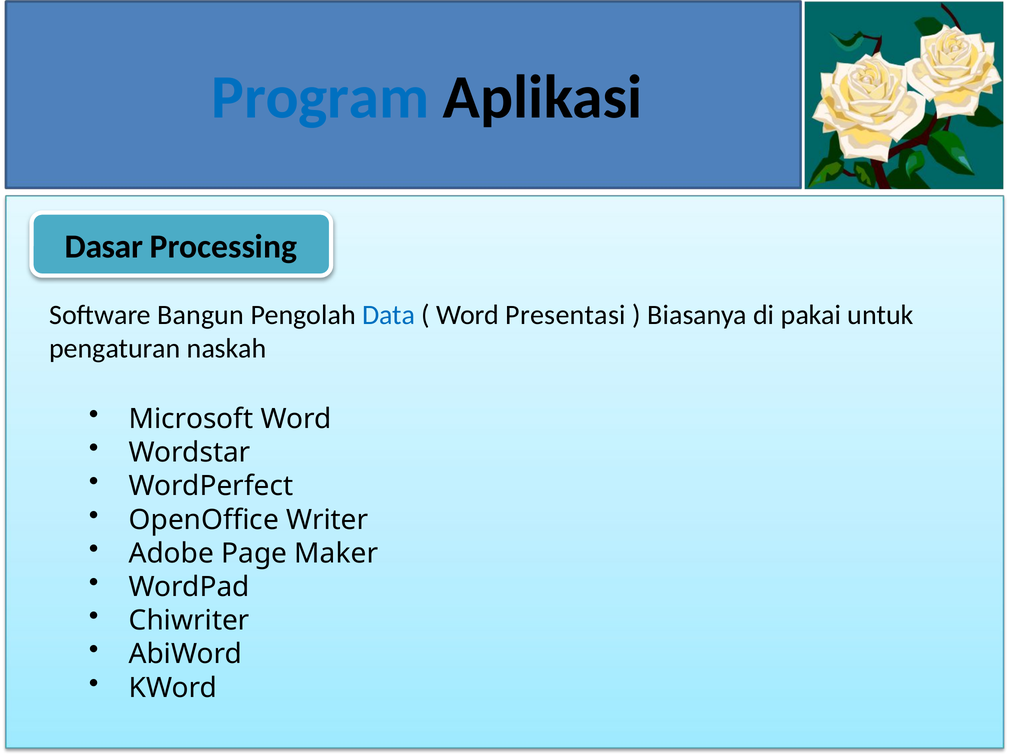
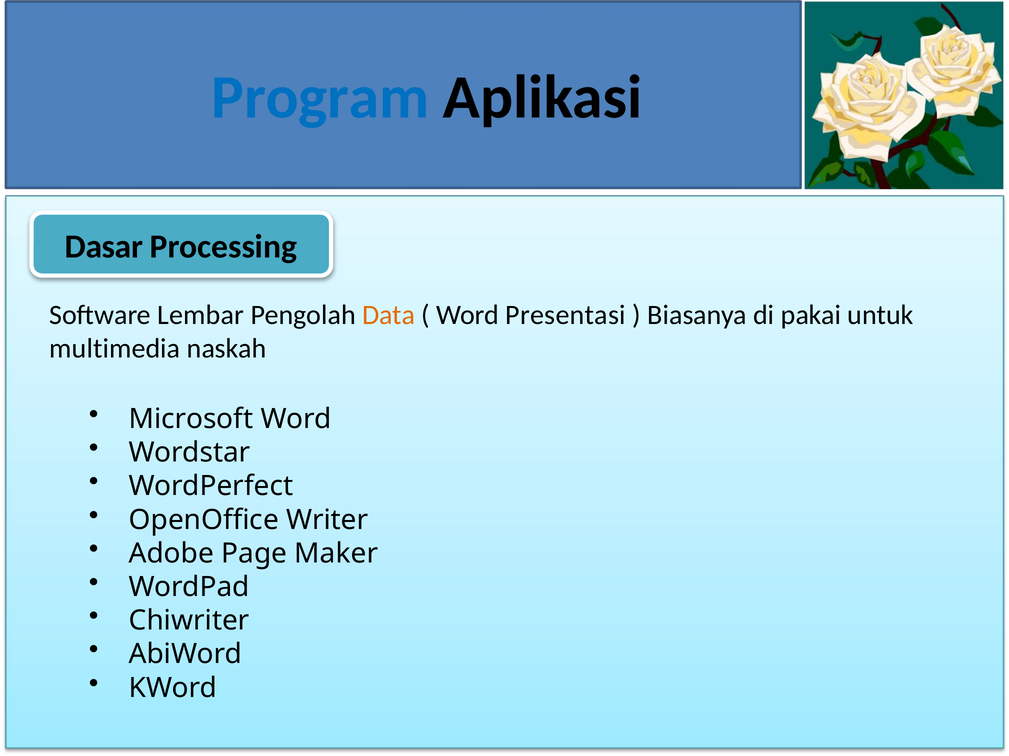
Bangun: Bangun -> Lembar
Data colour: blue -> orange
pengaturan: pengaturan -> multimedia
